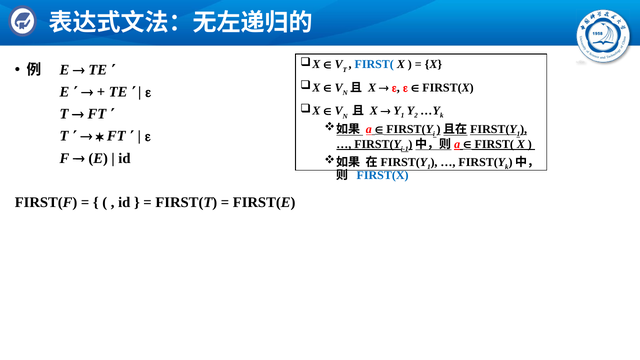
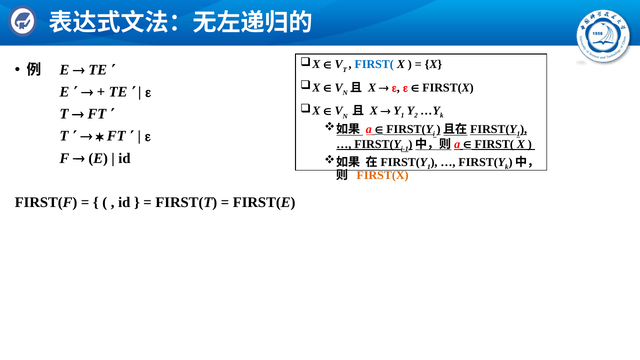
FIRST(X at (383, 175) colour: blue -> orange
